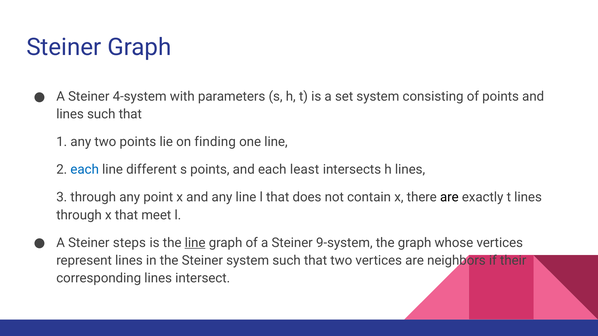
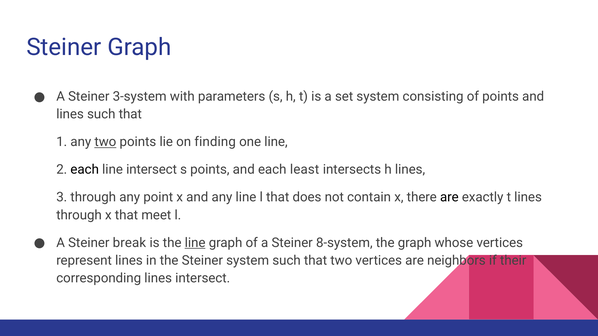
4-system: 4-system -> 3-system
two at (105, 142) underline: none -> present
each at (85, 170) colour: blue -> black
line different: different -> intersect
steps: steps -> break
9-system: 9-system -> 8-system
